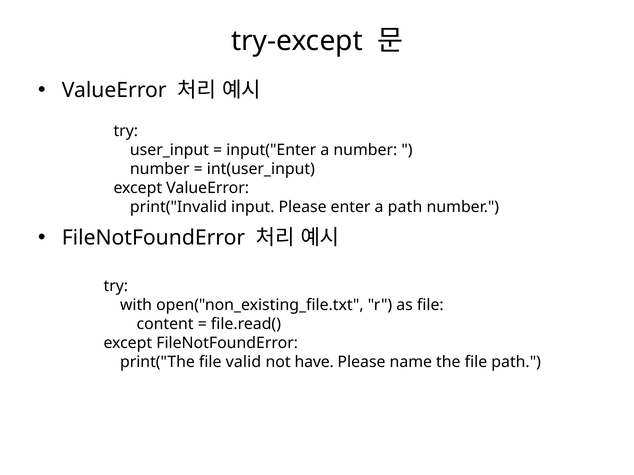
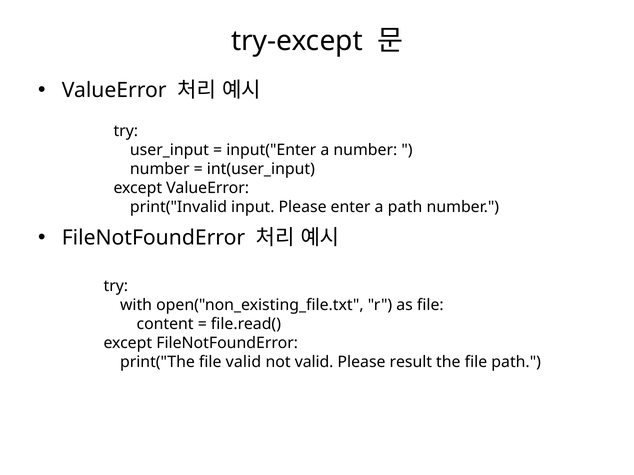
not have: have -> valid
name: name -> result
